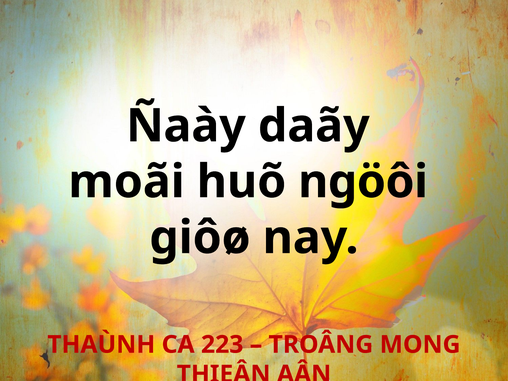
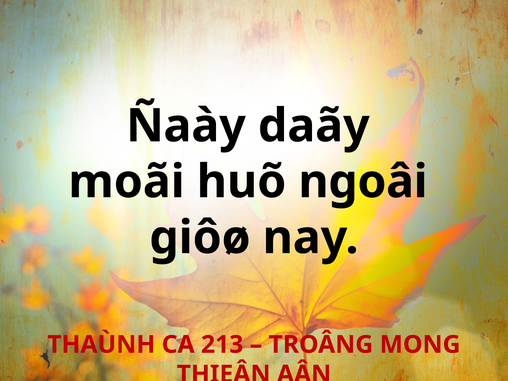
ngöôi: ngöôi -> ngoâi
223: 223 -> 213
